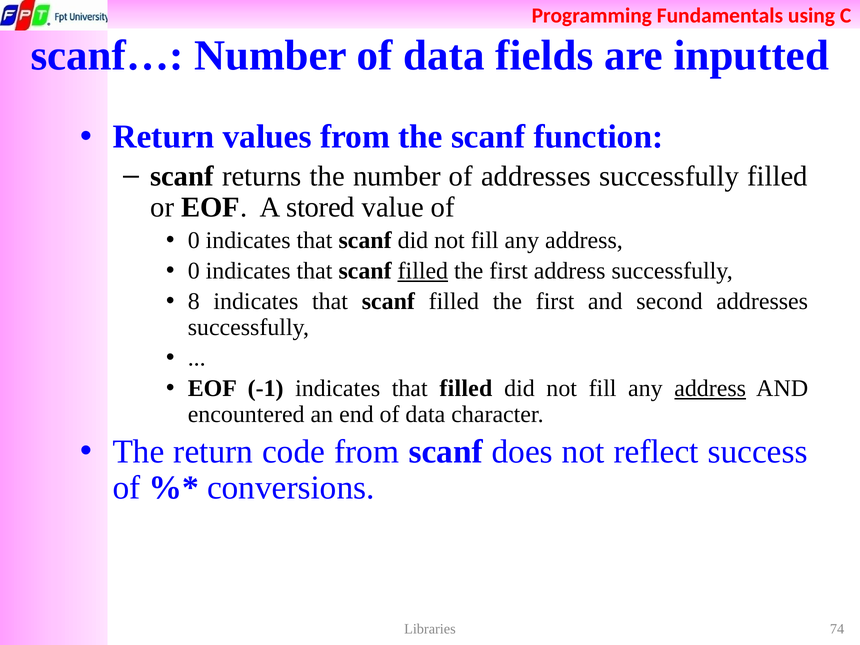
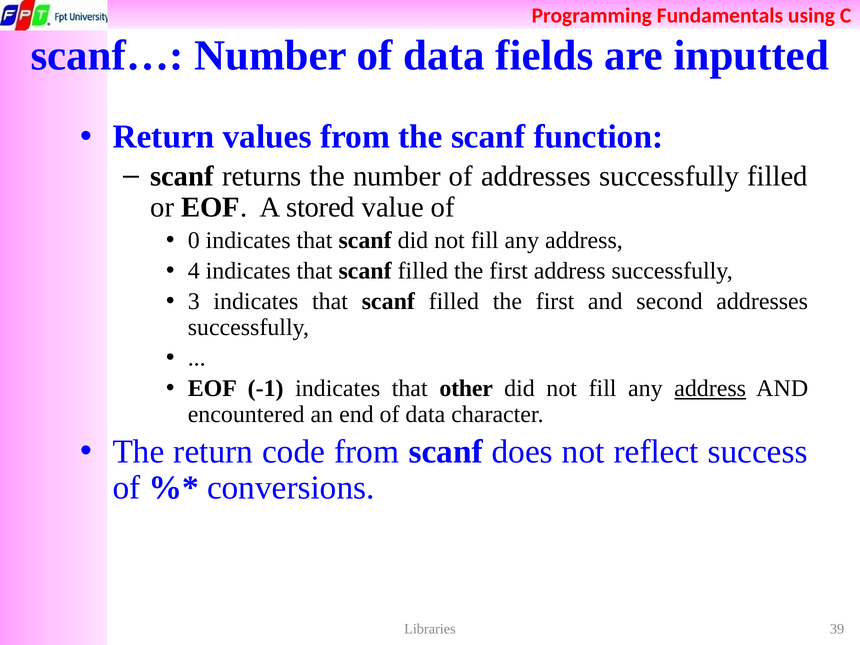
0 at (194, 271): 0 -> 4
filled at (423, 271) underline: present -> none
8: 8 -> 3
that filled: filled -> other
74: 74 -> 39
